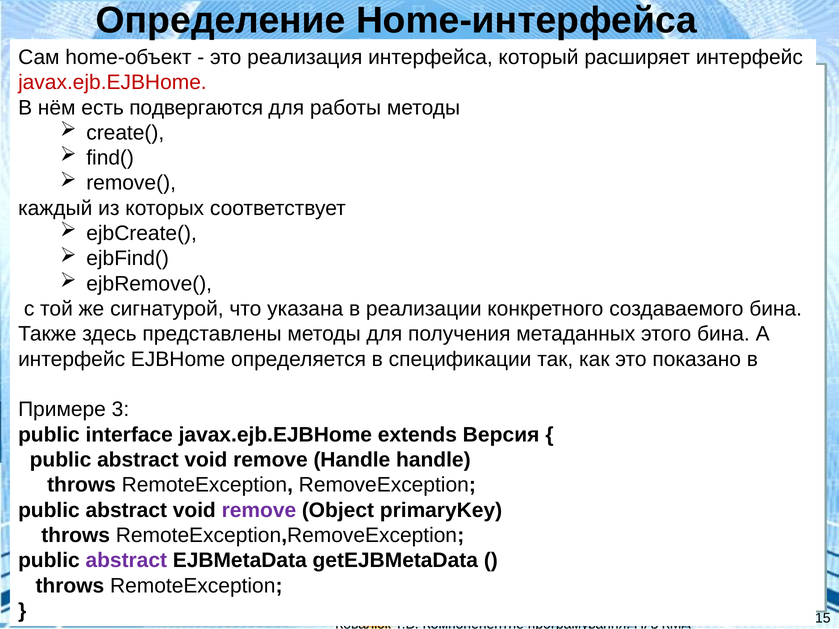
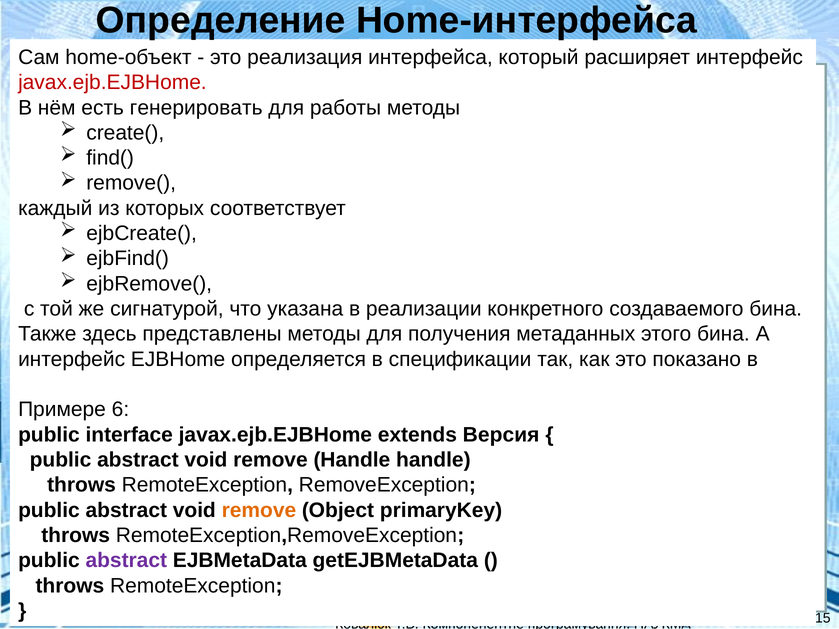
подвергаются: подвергаются -> генерировать
3: 3 -> 6
remove at (259, 510) colour: purple -> orange
